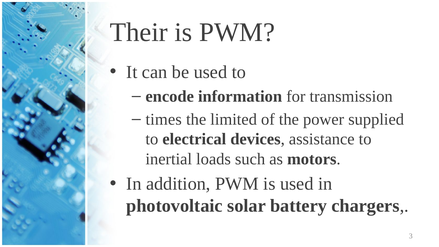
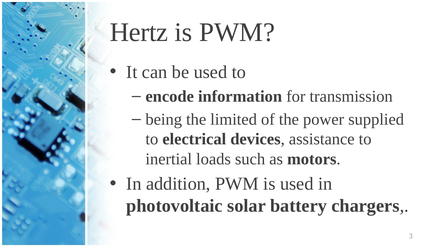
Their: Their -> Hertz
times: times -> being
